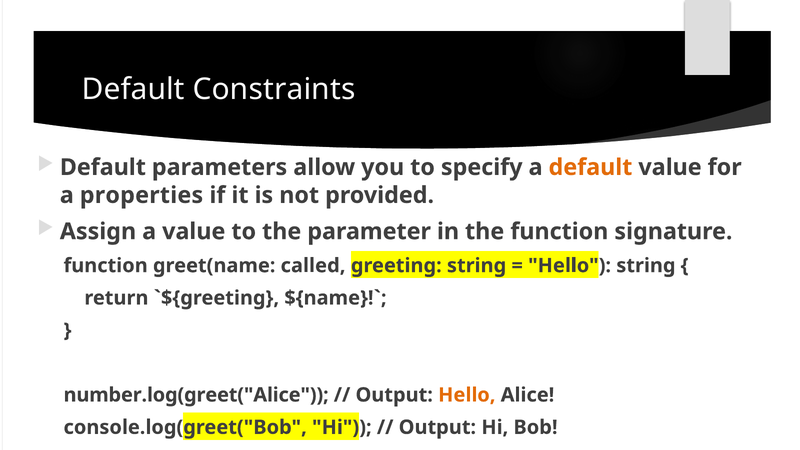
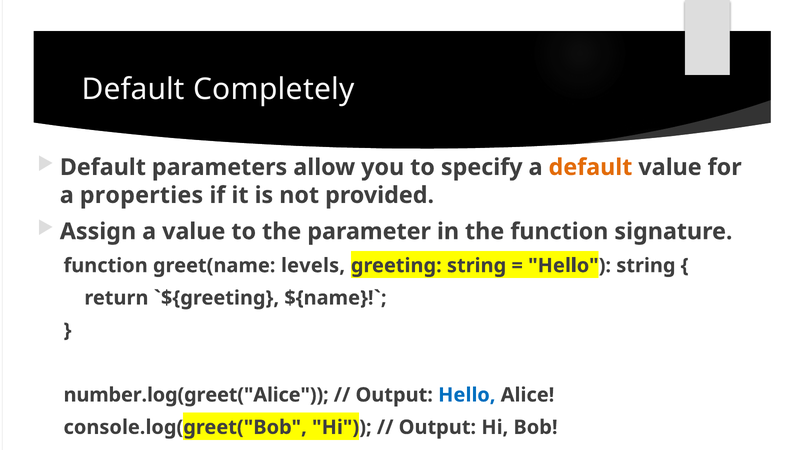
Constraints: Constraints -> Completely
called: called -> levels
Hello at (467, 395) colour: orange -> blue
